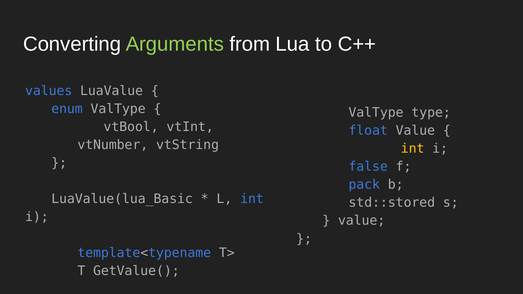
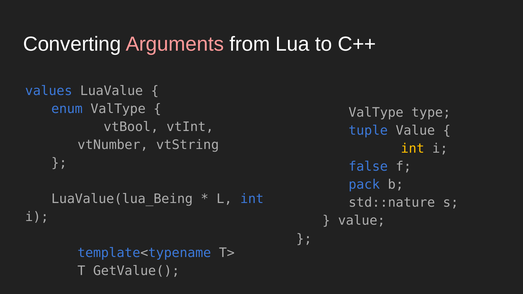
Arguments colour: light green -> pink
float: float -> tuple
LuaValue(lua_Basic: LuaValue(lua_Basic -> LuaValue(lua_Being
std::stored: std::stored -> std::nature
